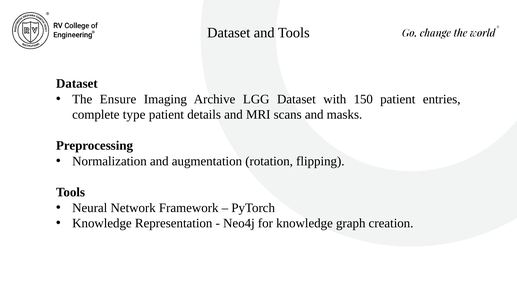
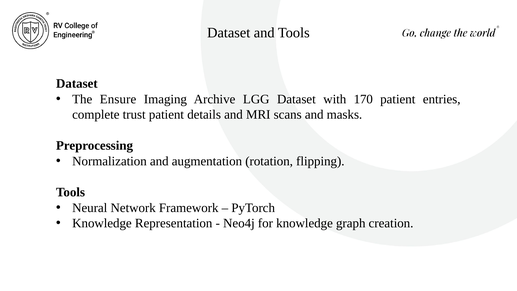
150: 150 -> 170
type: type -> trust
